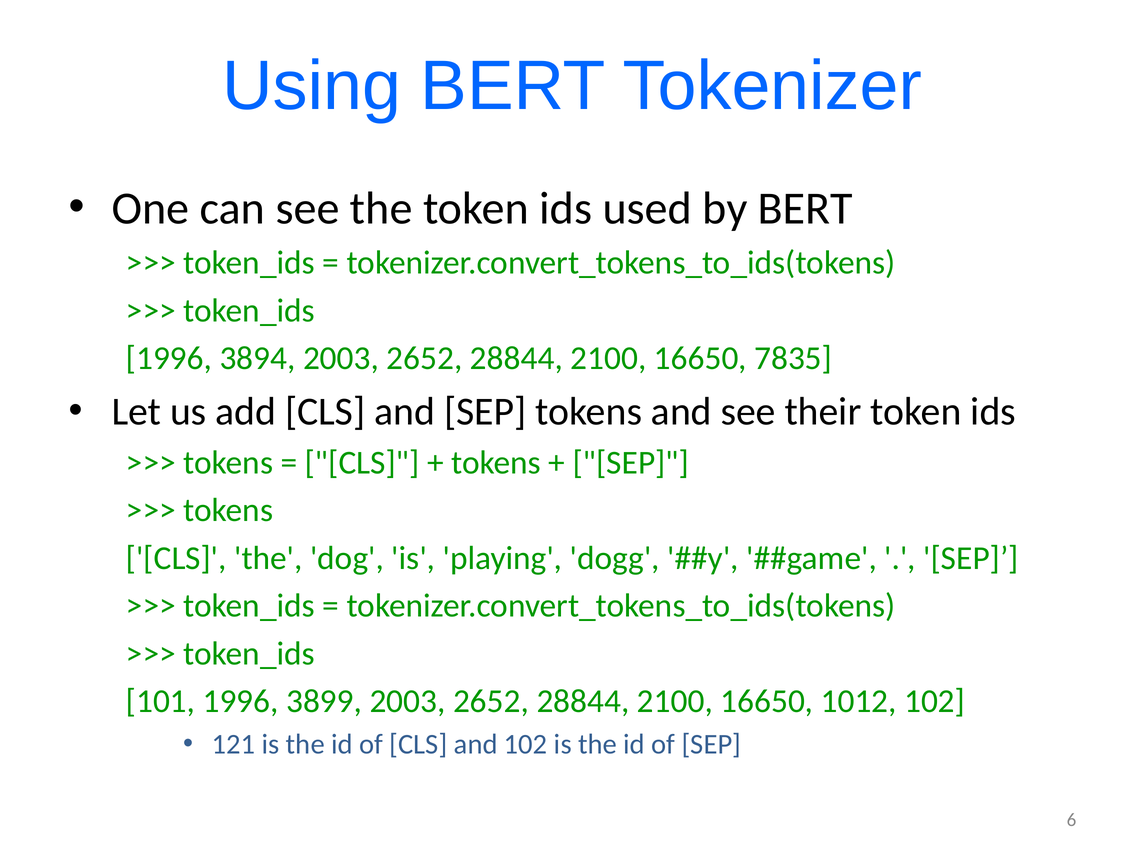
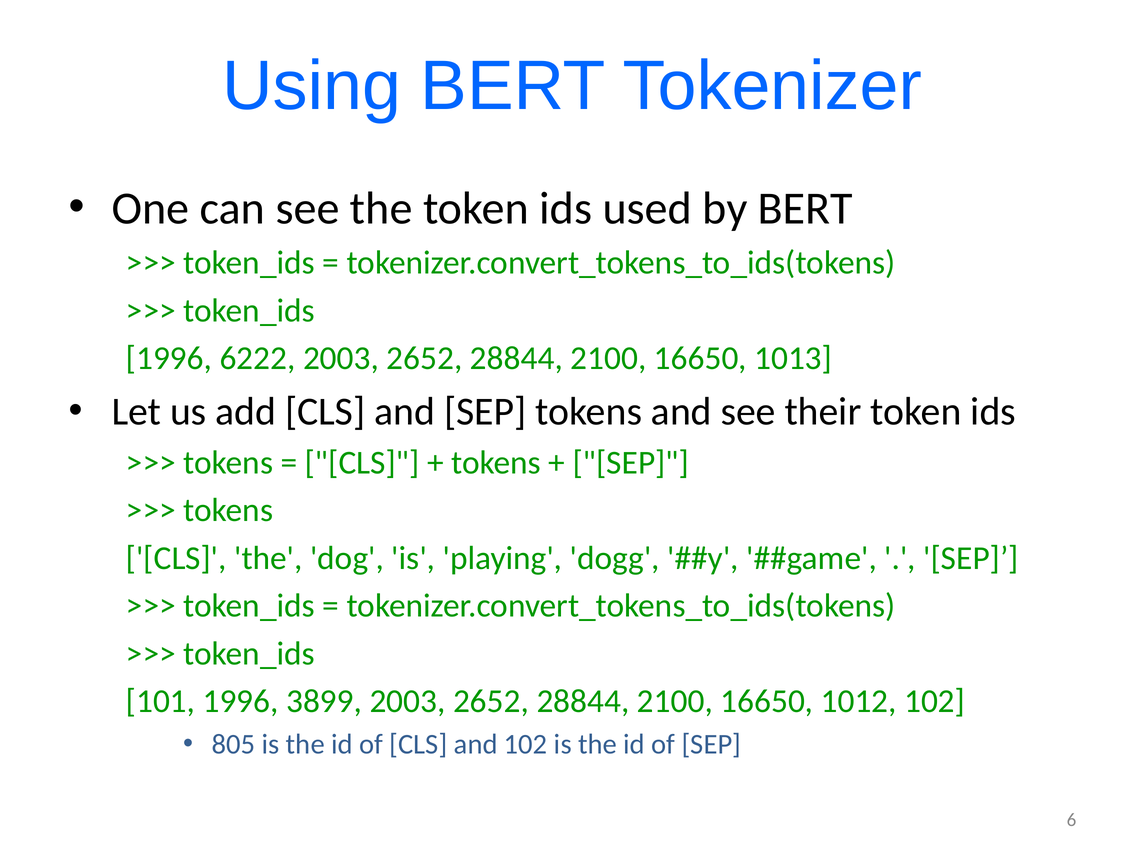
3894: 3894 -> 6222
7835: 7835 -> 1013
121: 121 -> 805
